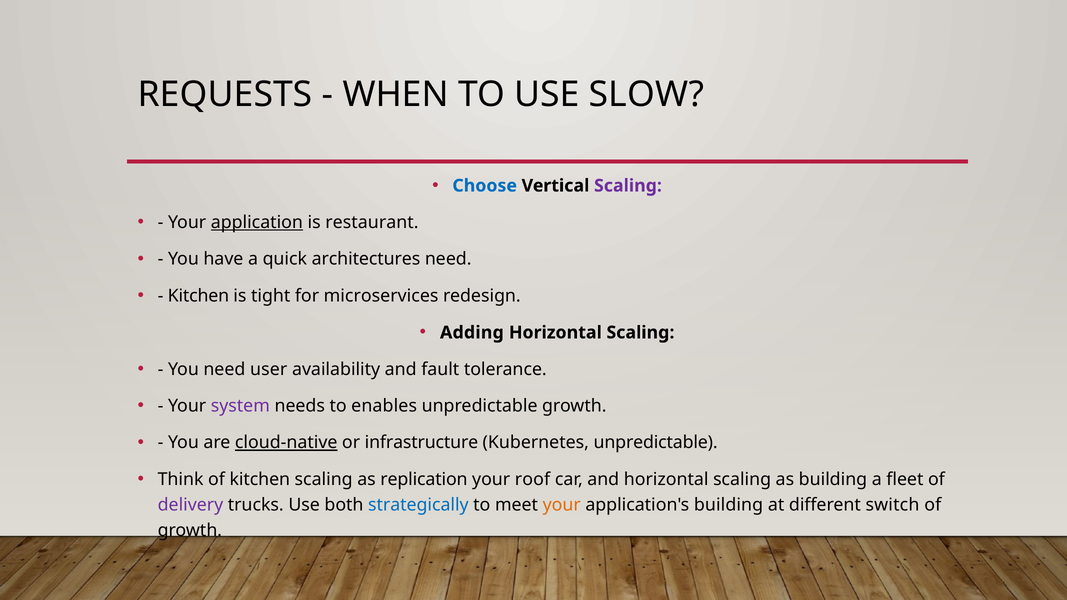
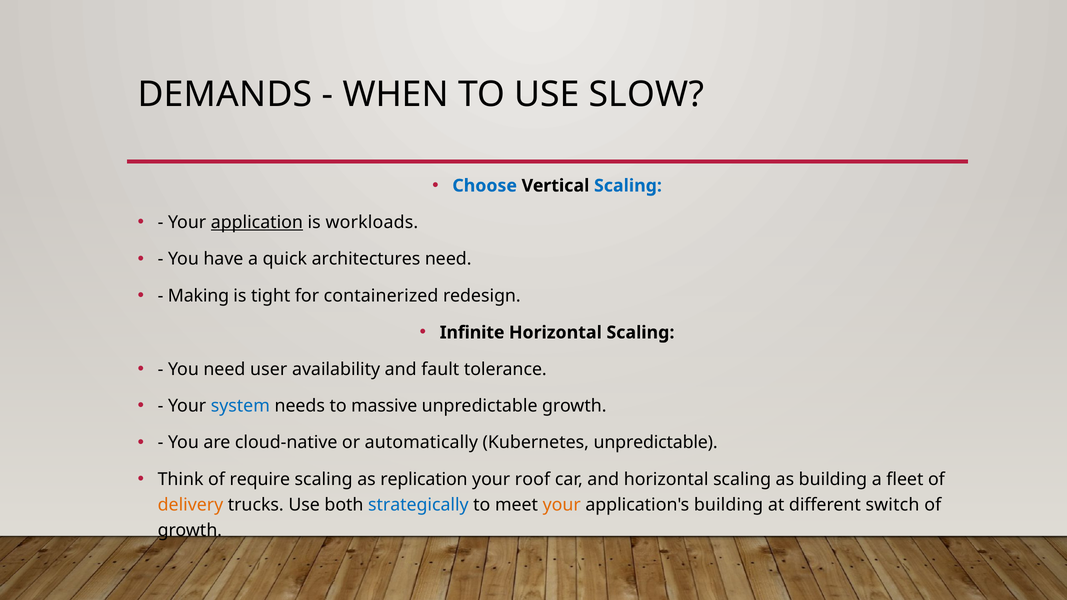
REQUESTS: REQUESTS -> DEMANDS
Scaling at (628, 186) colour: purple -> blue
restaurant: restaurant -> workloads
Kitchen at (198, 296): Kitchen -> Making
microservices: microservices -> containerized
Adding: Adding -> Infinite
system colour: purple -> blue
enables: enables -> massive
cloud-native underline: present -> none
infrastructure: infrastructure -> automatically
of kitchen: kitchen -> require
delivery colour: purple -> orange
